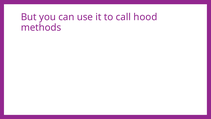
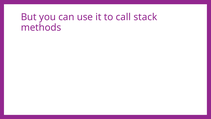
hood: hood -> stack
